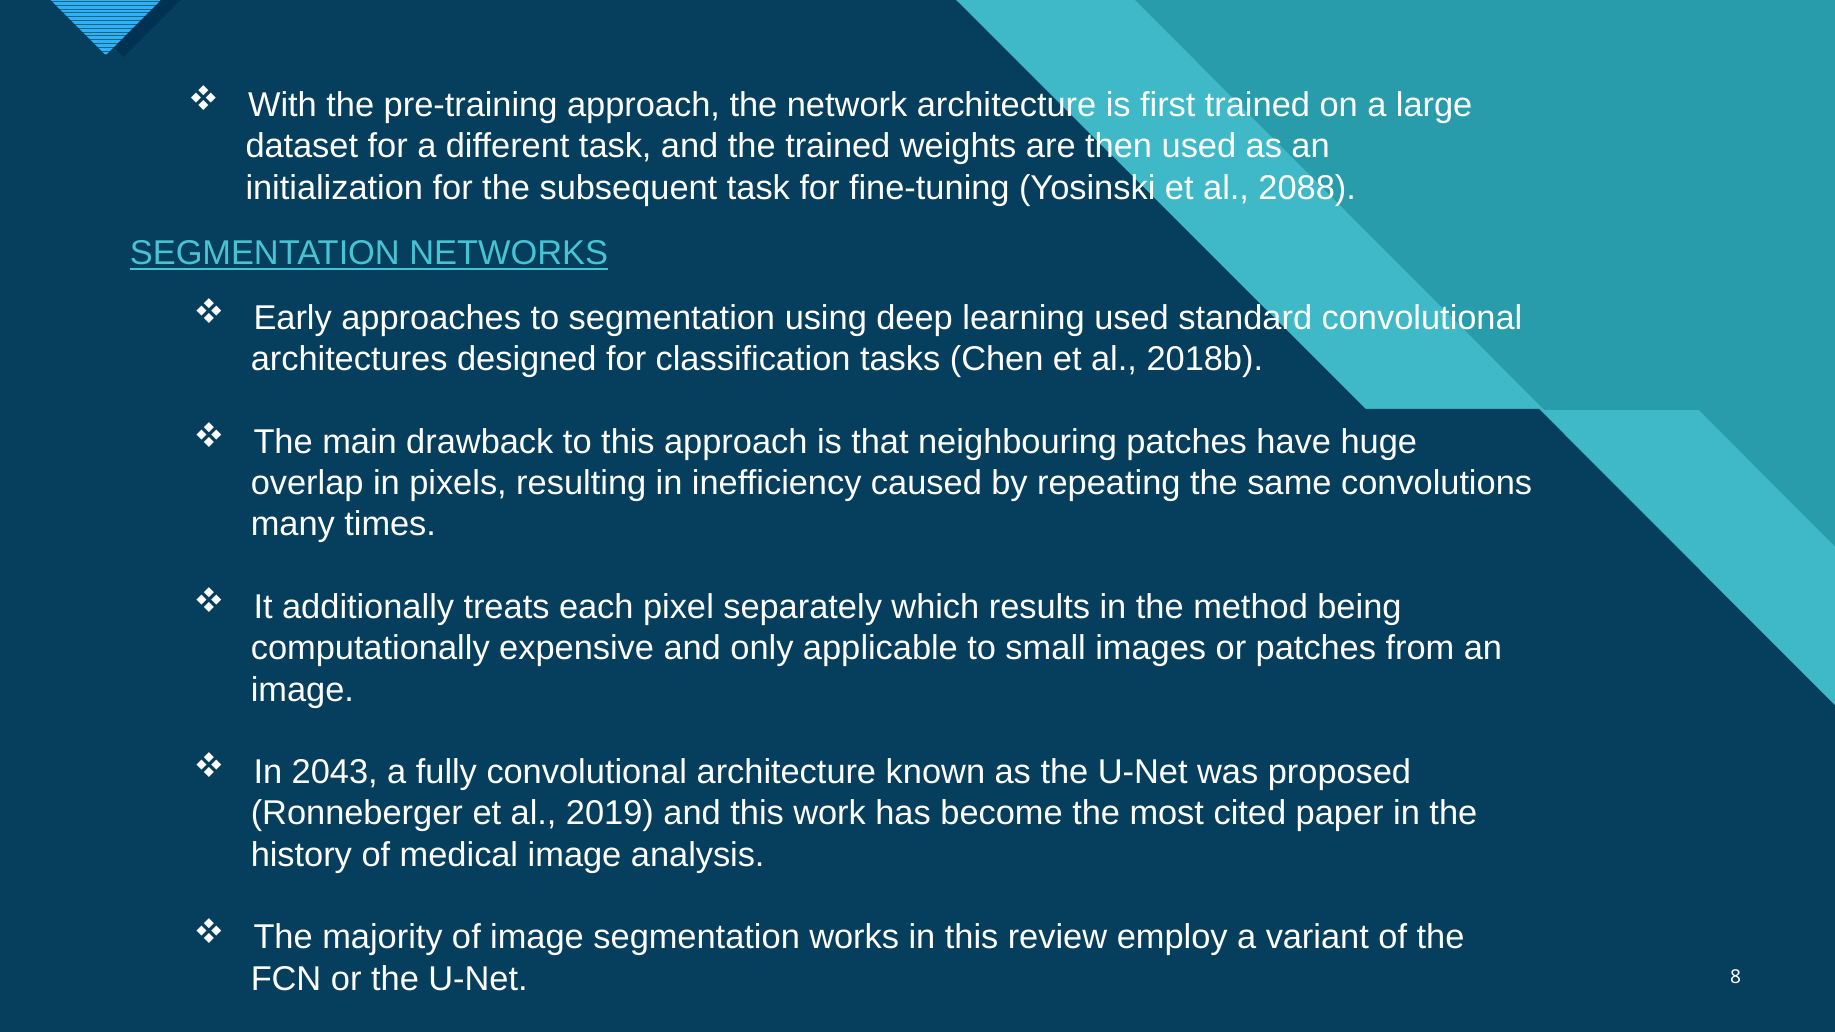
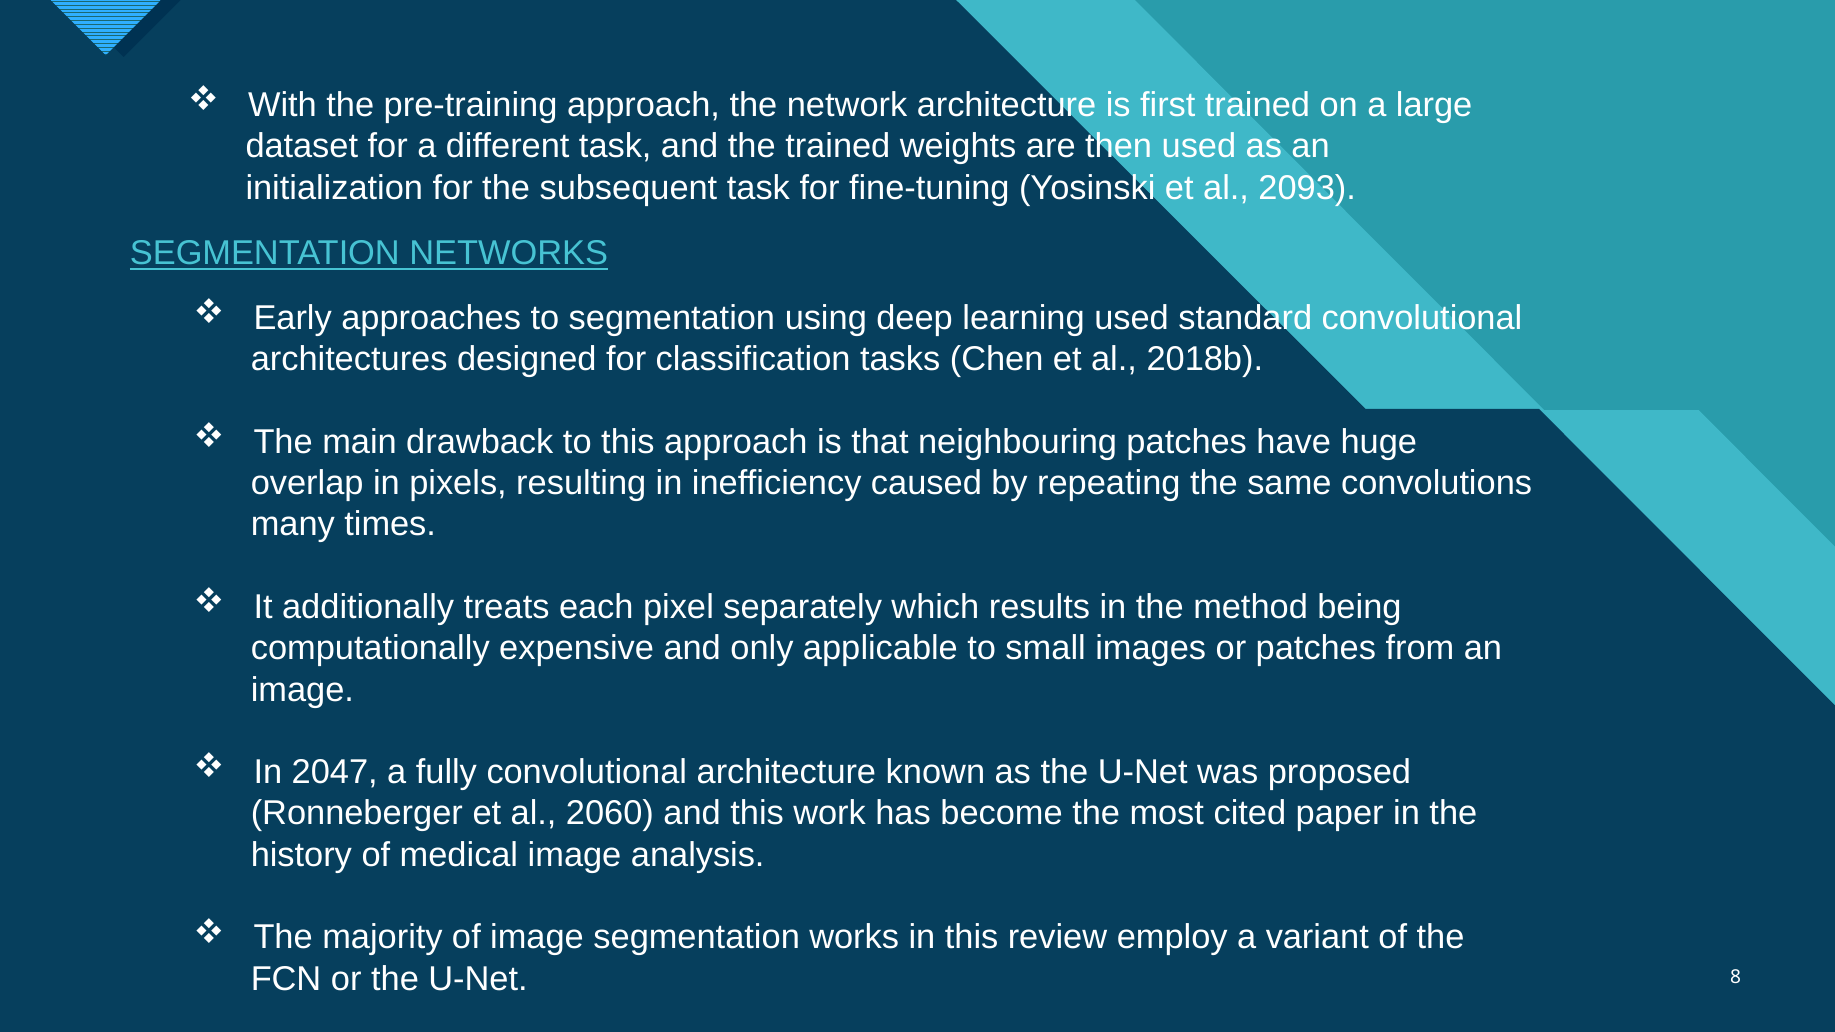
2088: 2088 -> 2093
2043: 2043 -> 2047
2019: 2019 -> 2060
